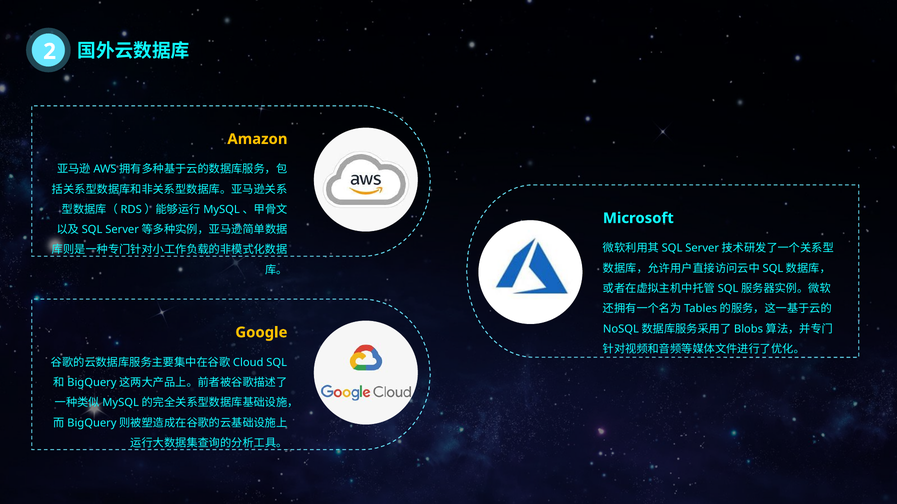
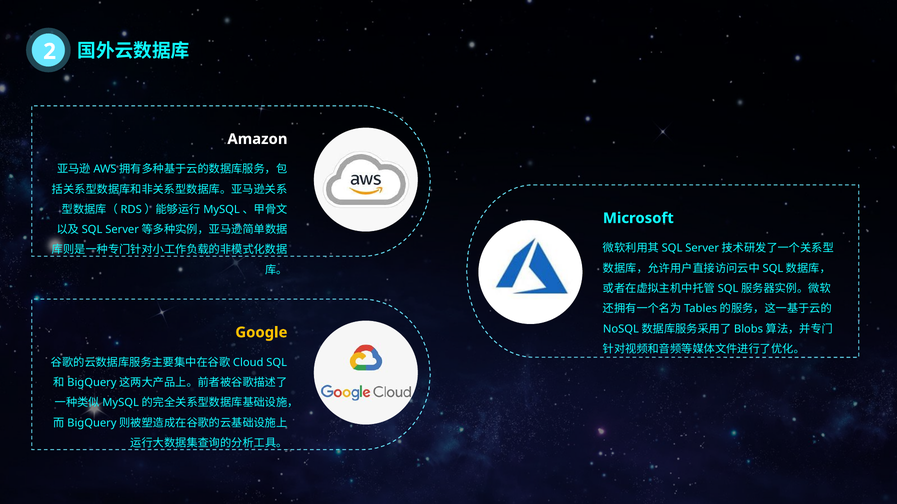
Amazon colour: yellow -> white
